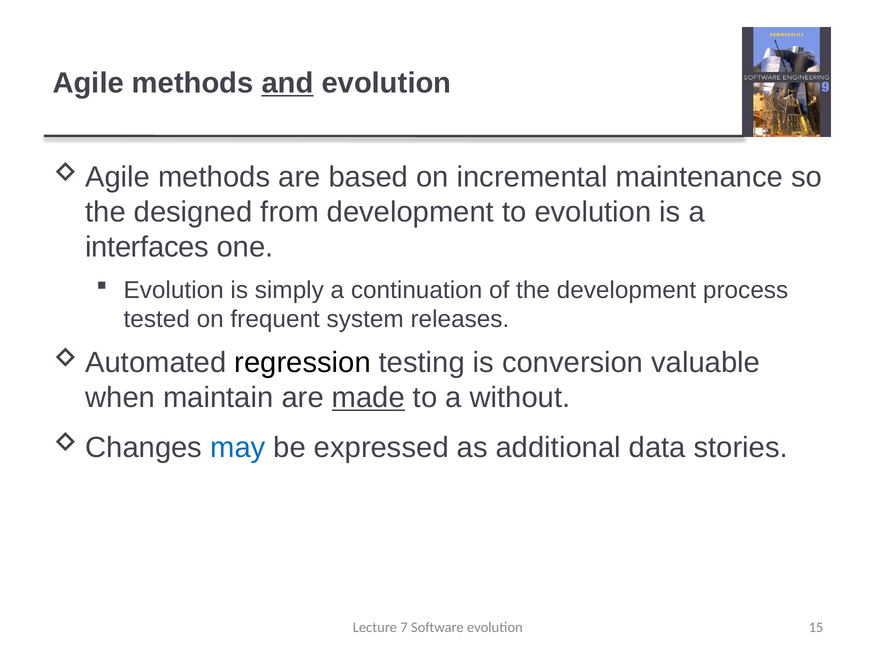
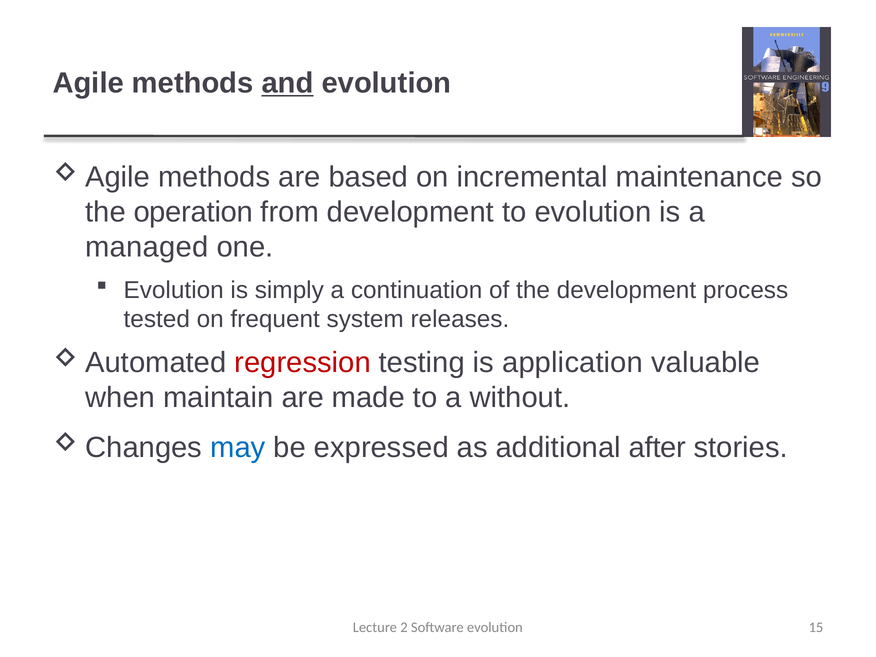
designed: designed -> operation
interfaces: interfaces -> managed
regression colour: black -> red
conversion: conversion -> application
made underline: present -> none
data: data -> after
7: 7 -> 2
